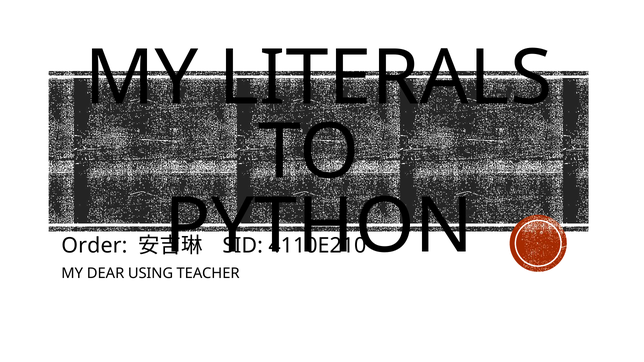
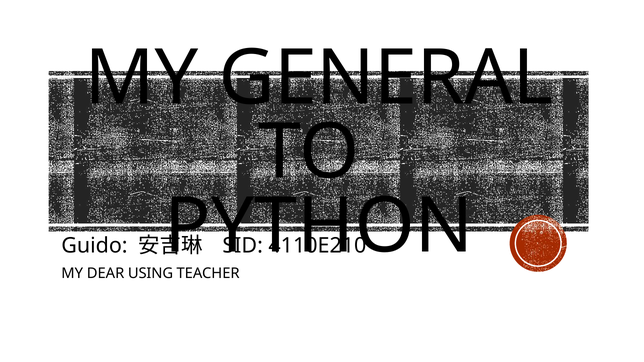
LITERALS: LITERALS -> GENERAL
Order: Order -> Guido
